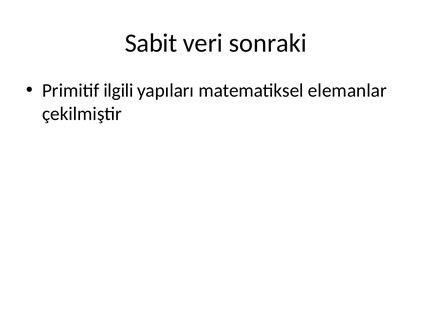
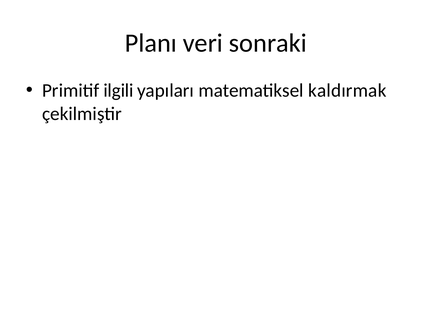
Sabit: Sabit -> Planı
elemanlar: elemanlar -> kaldırmak
